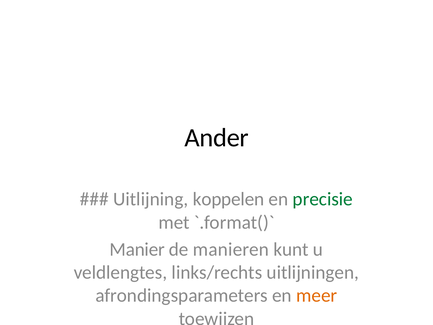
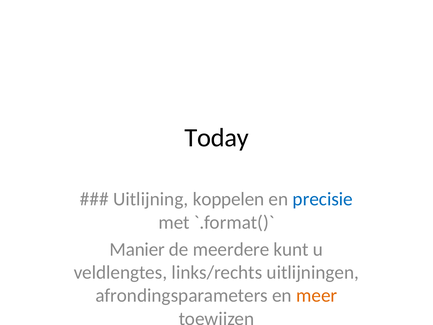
Ander: Ander -> Today
precisie colour: green -> blue
manieren: manieren -> meerdere
